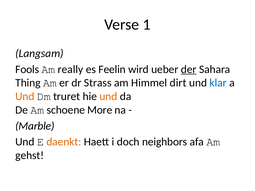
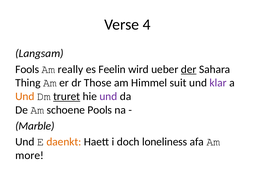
1: 1 -> 4
Strass: Strass -> Those
dirt: dirt -> suit
klar colour: blue -> purple
truret underline: none -> present
und at (108, 97) colour: orange -> purple
More: More -> Pools
neighbors: neighbors -> loneliness
gehst: gehst -> more
